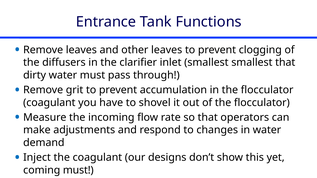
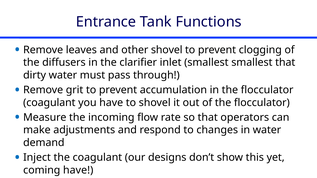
other leaves: leaves -> shovel
coming must: must -> have
